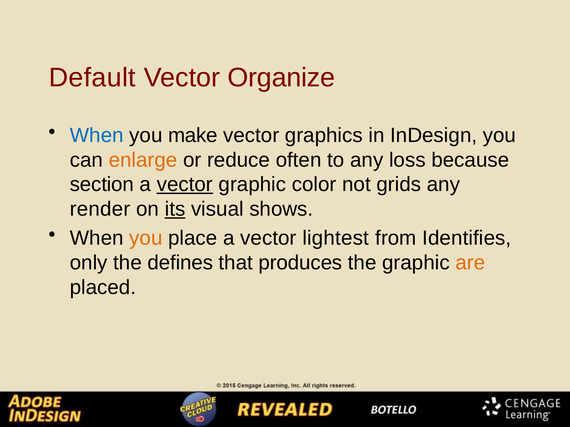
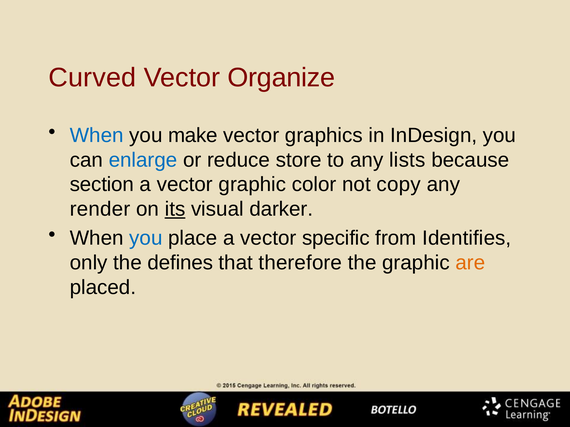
Default: Default -> Curved
enlarge colour: orange -> blue
often: often -> store
loss: loss -> lists
vector at (185, 185) underline: present -> none
grids: grids -> copy
shows: shows -> darker
you at (146, 238) colour: orange -> blue
lightest: lightest -> specific
produces: produces -> therefore
